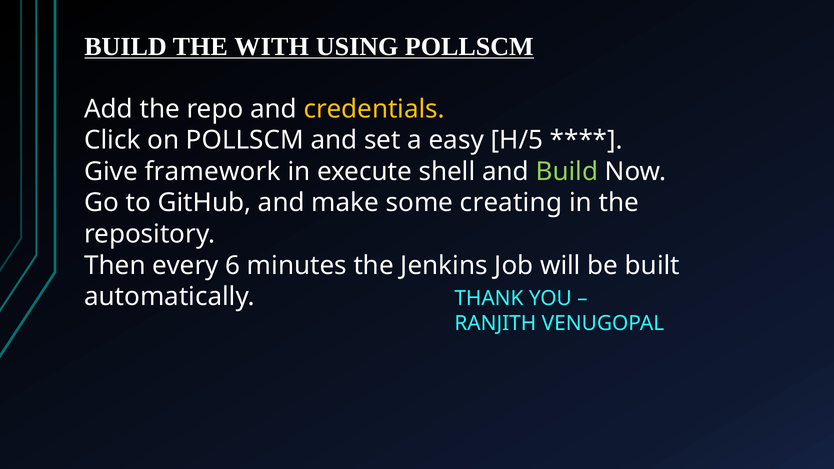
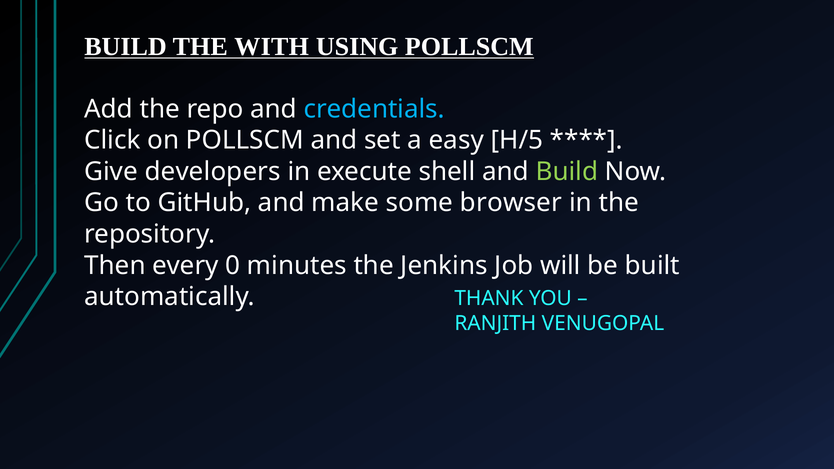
credentials colour: yellow -> light blue
framework: framework -> developers
creating: creating -> browser
6: 6 -> 0
